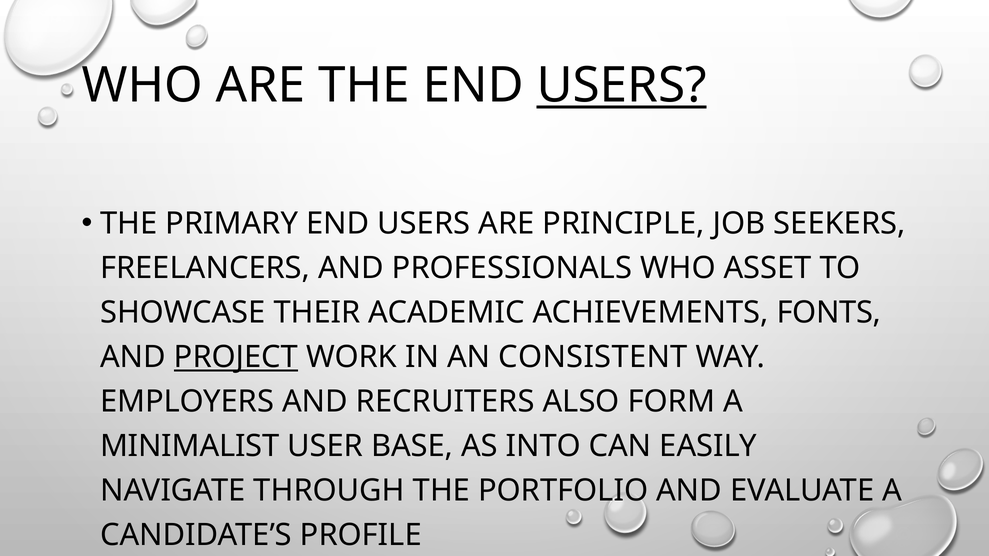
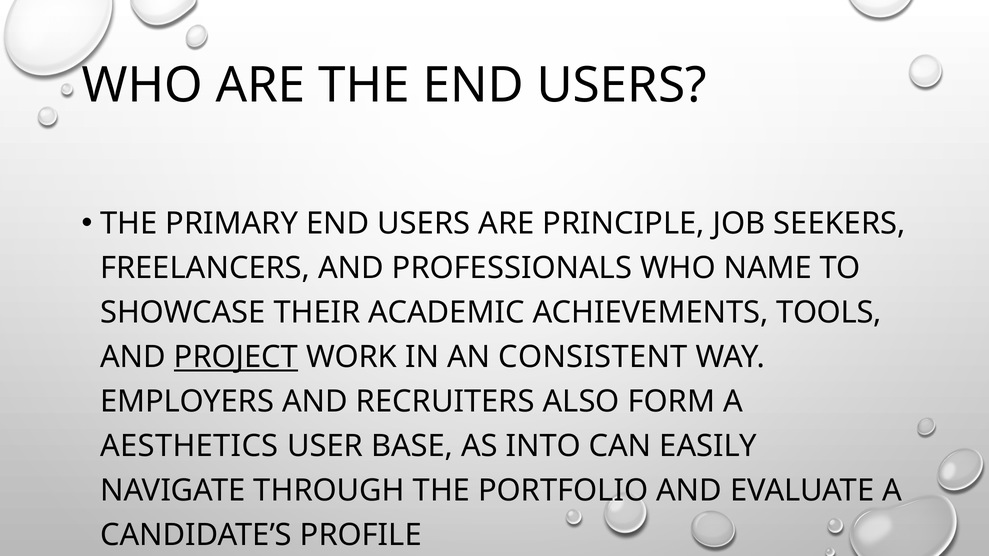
USERS at (622, 86) underline: present -> none
ASSET: ASSET -> NAME
FONTS: FONTS -> TOOLS
MINIMALIST: MINIMALIST -> AESTHETICS
